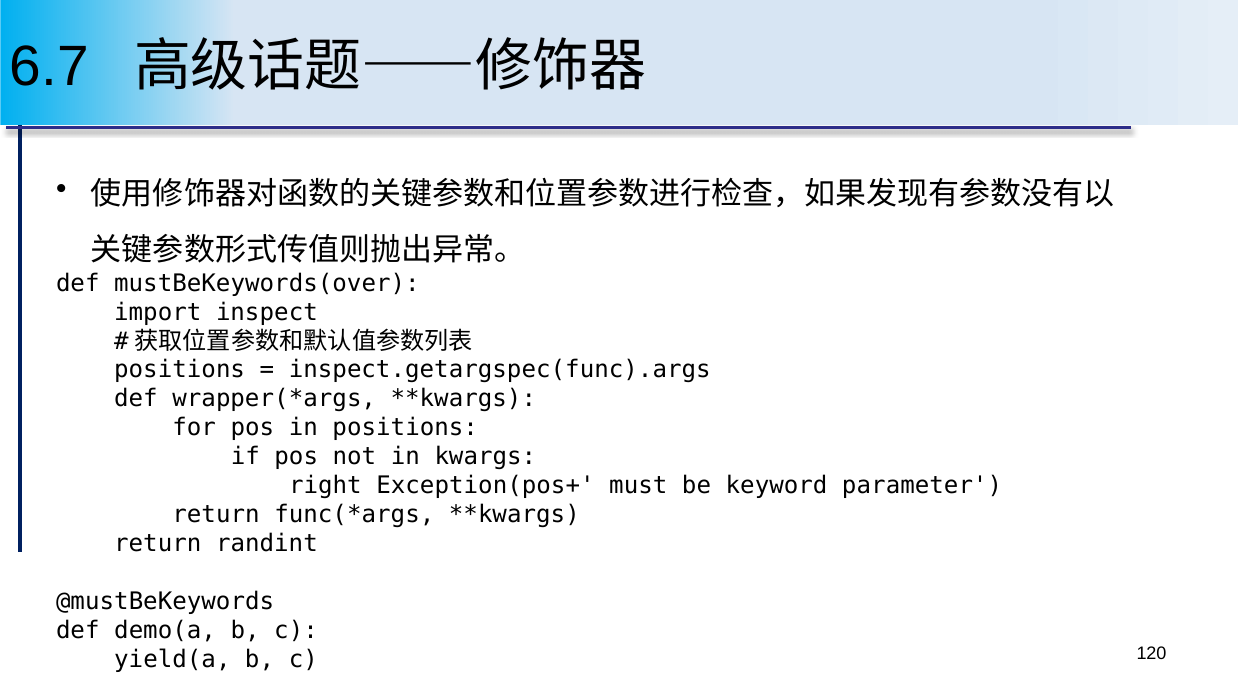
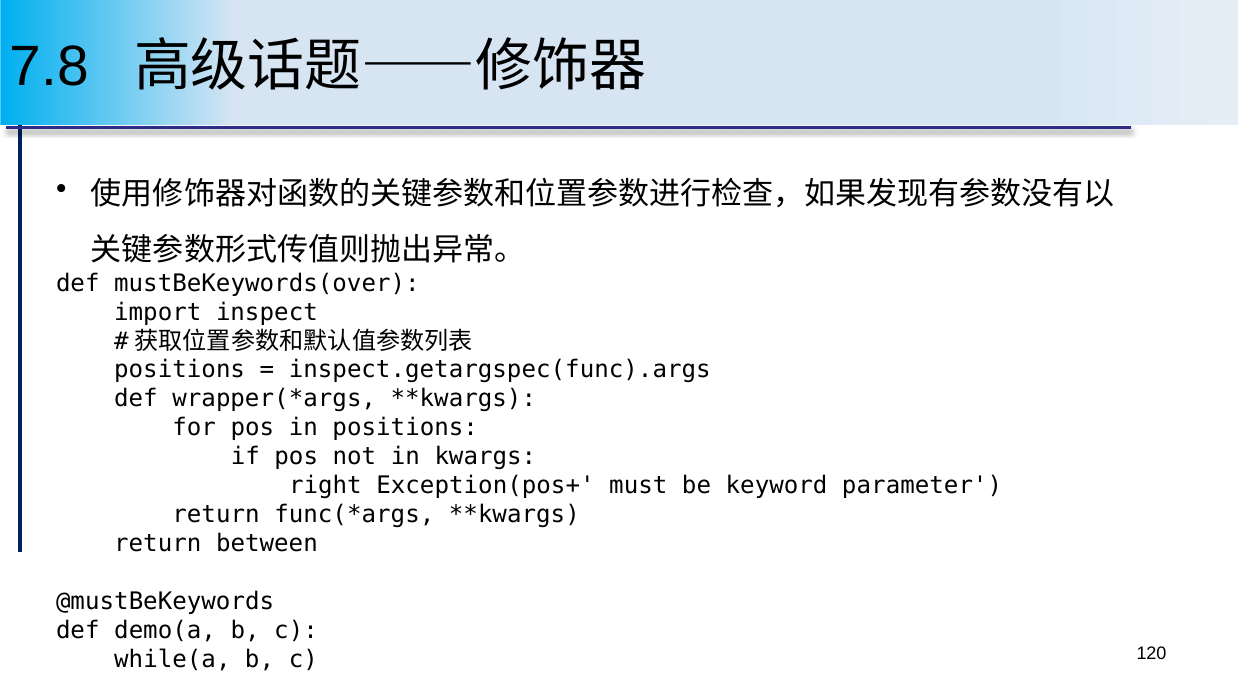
6.7: 6.7 -> 7.8
randint: randint -> between
yield(a: yield(a -> while(a
